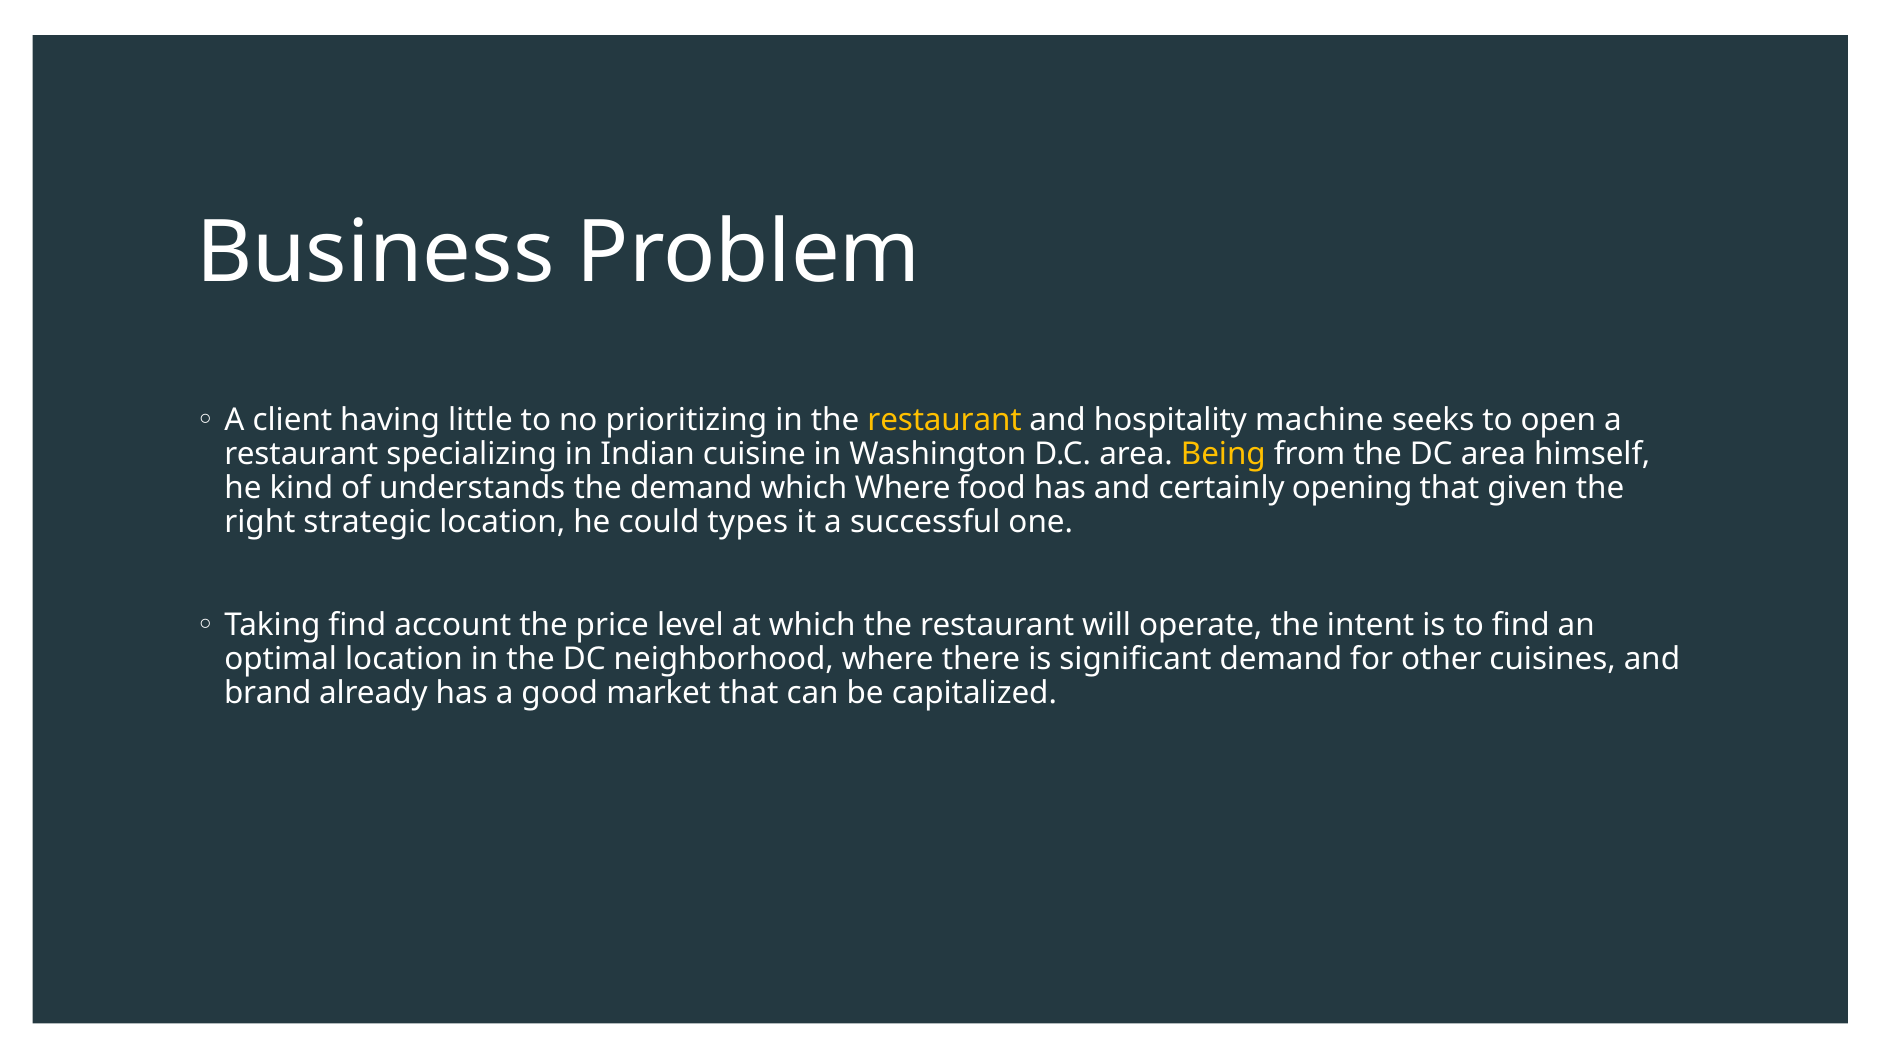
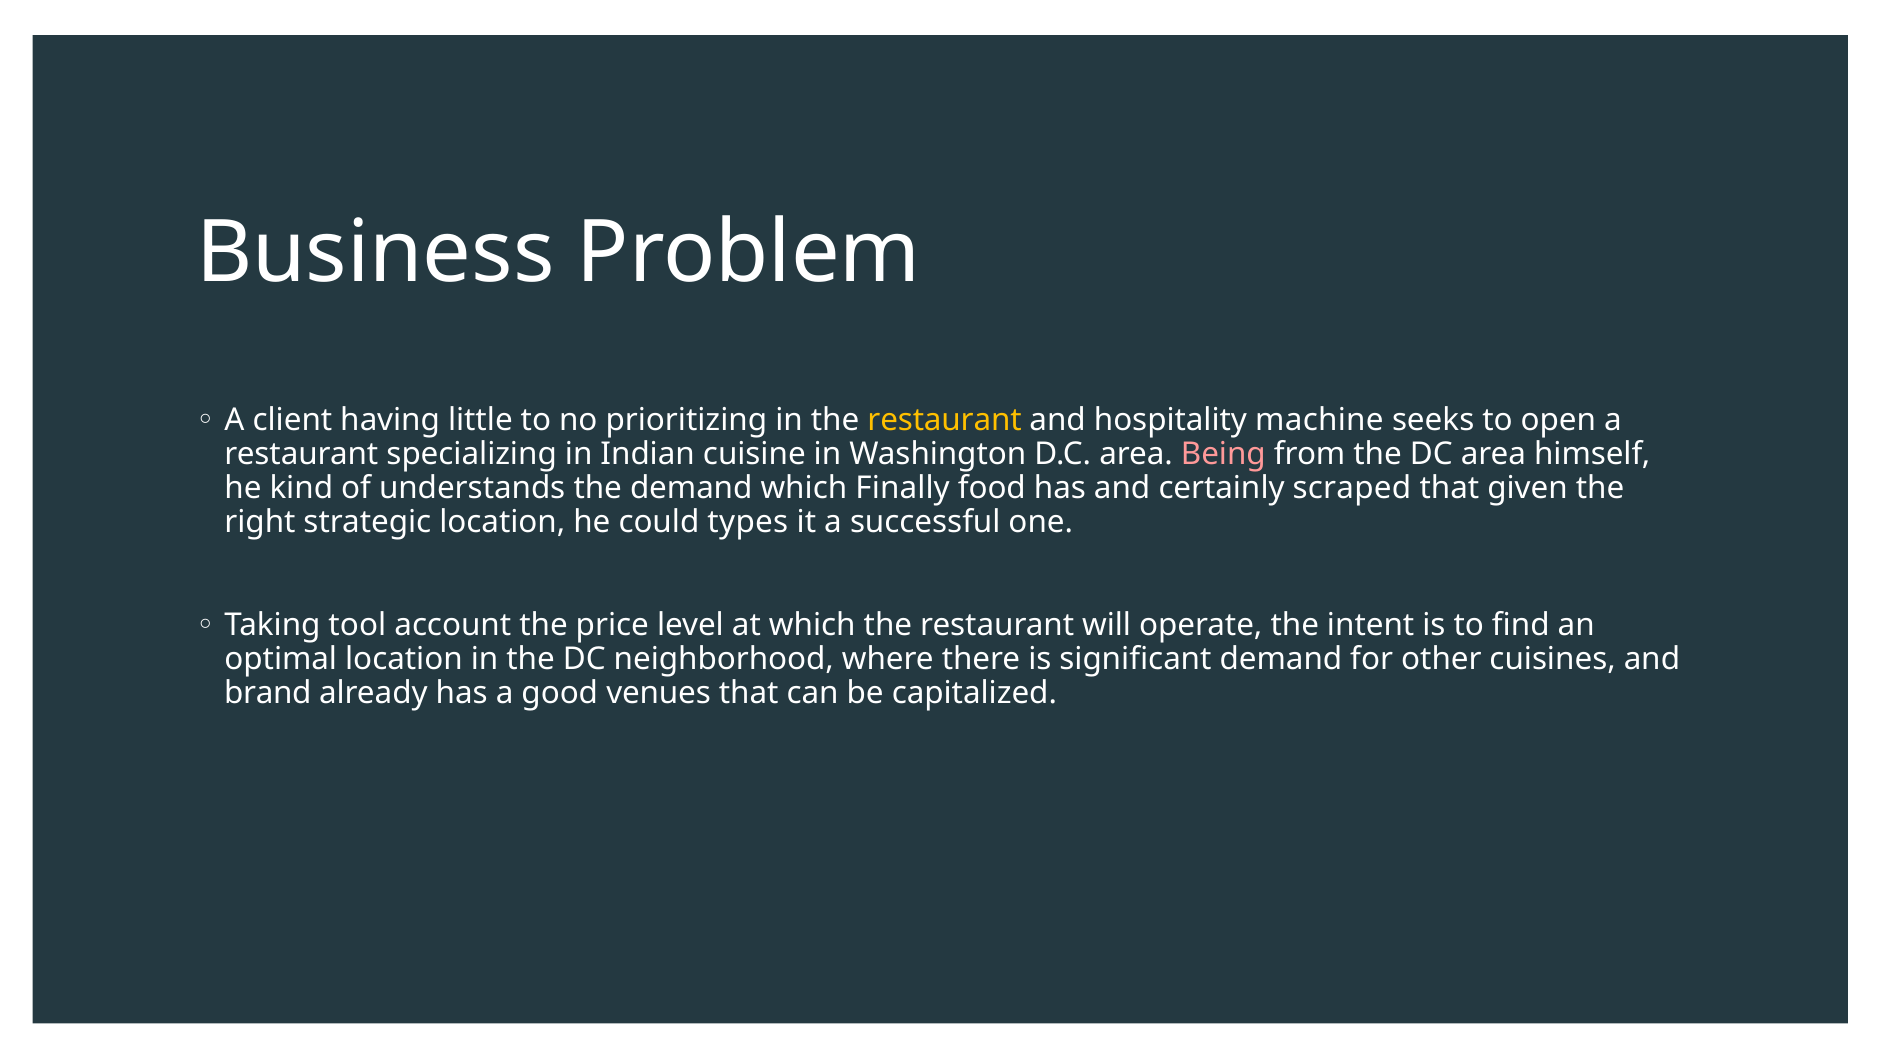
Being colour: yellow -> pink
which Where: Where -> Finally
opening: opening -> scraped
Taking find: find -> tool
market: market -> venues
